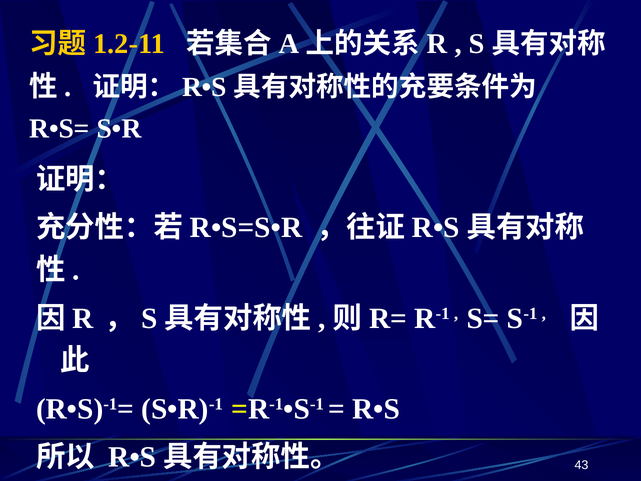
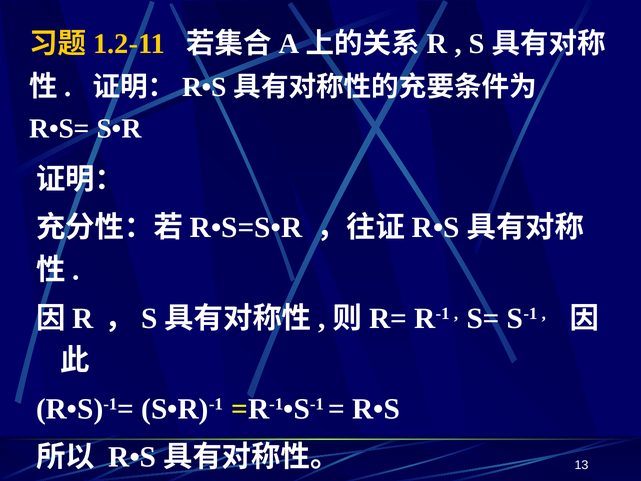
43: 43 -> 13
